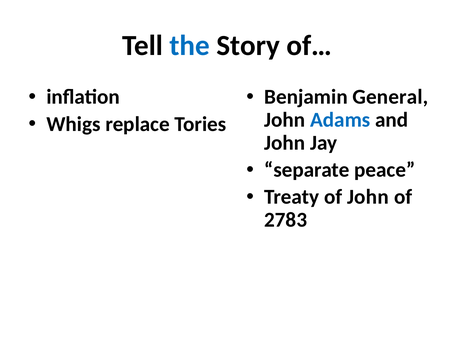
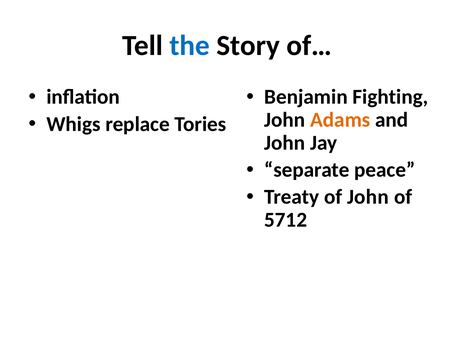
General: General -> Fighting
Adams colour: blue -> orange
2783: 2783 -> 5712
